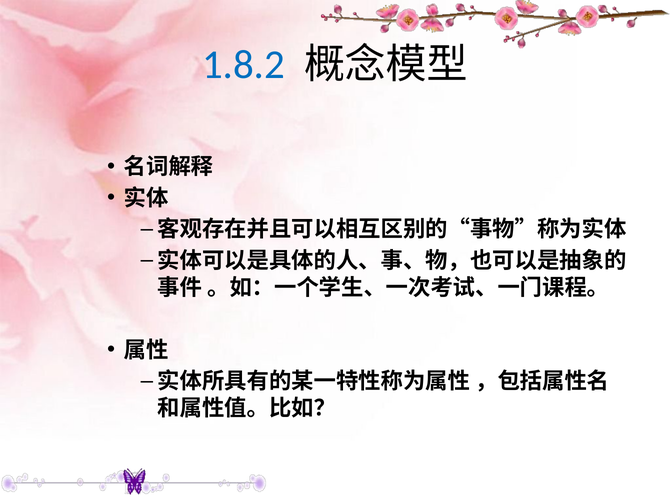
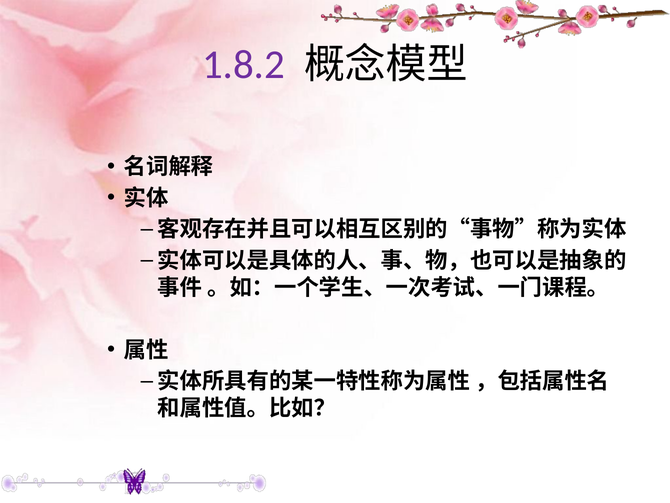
1.8.2 colour: blue -> purple
